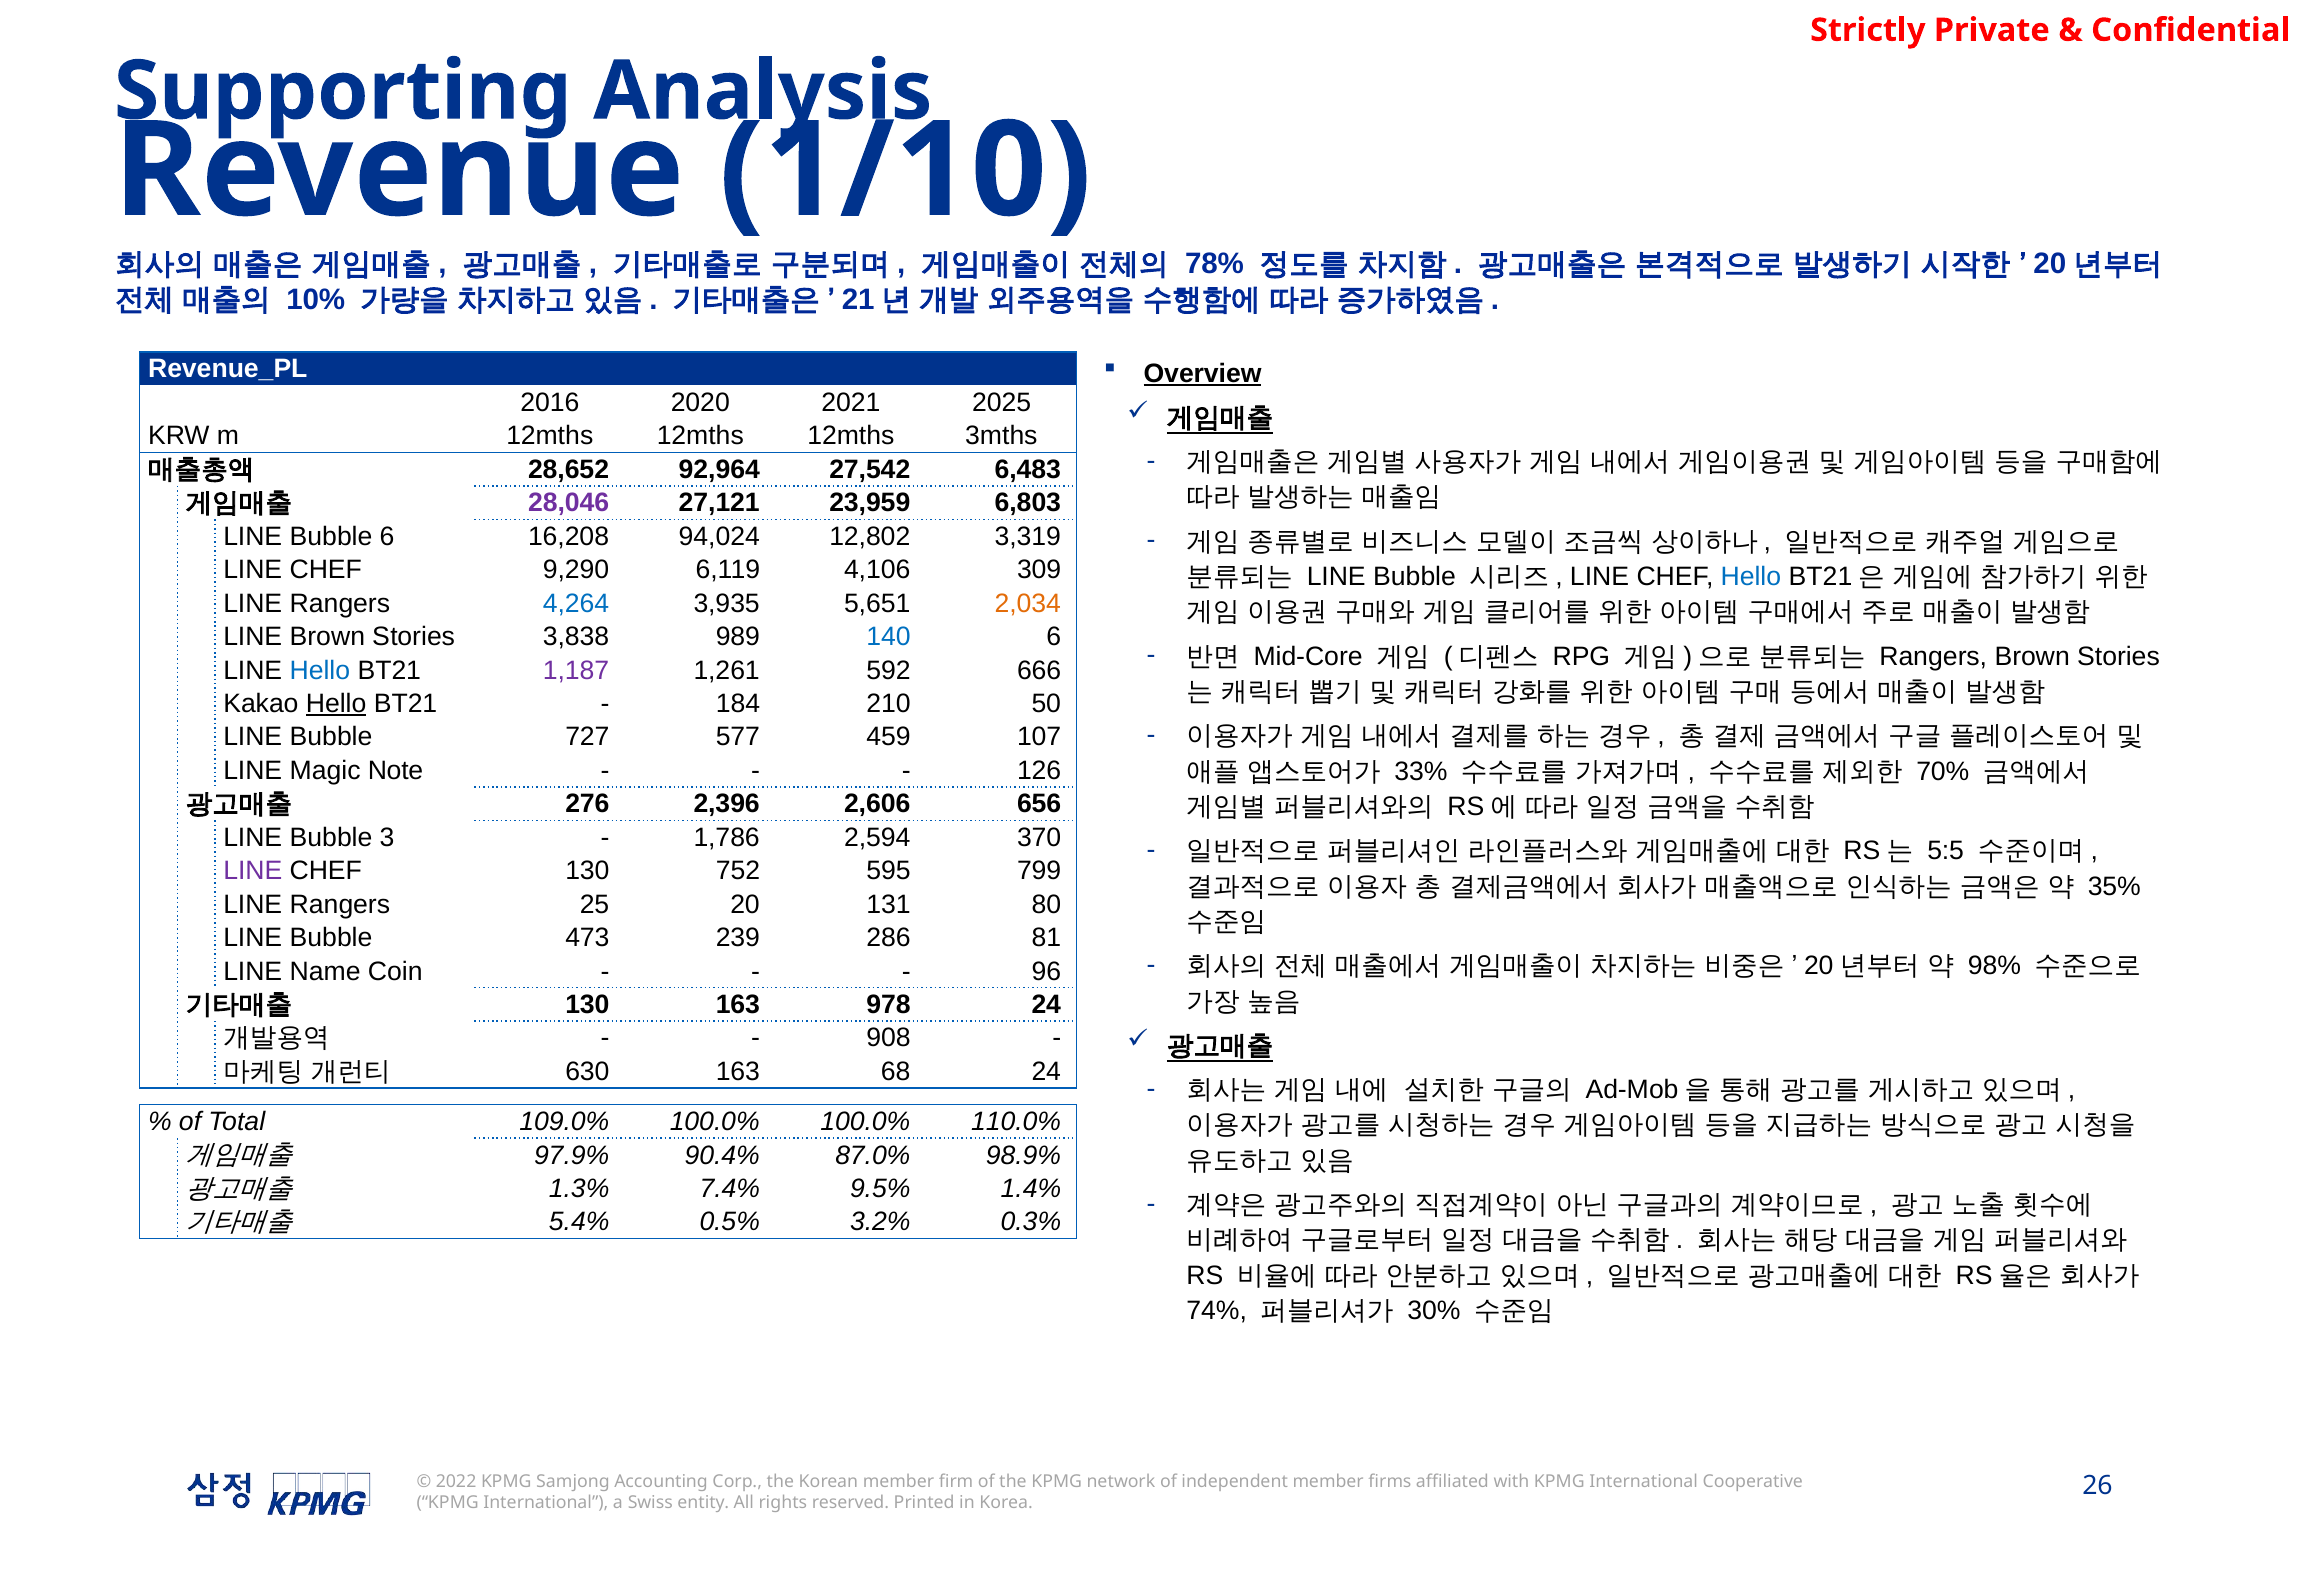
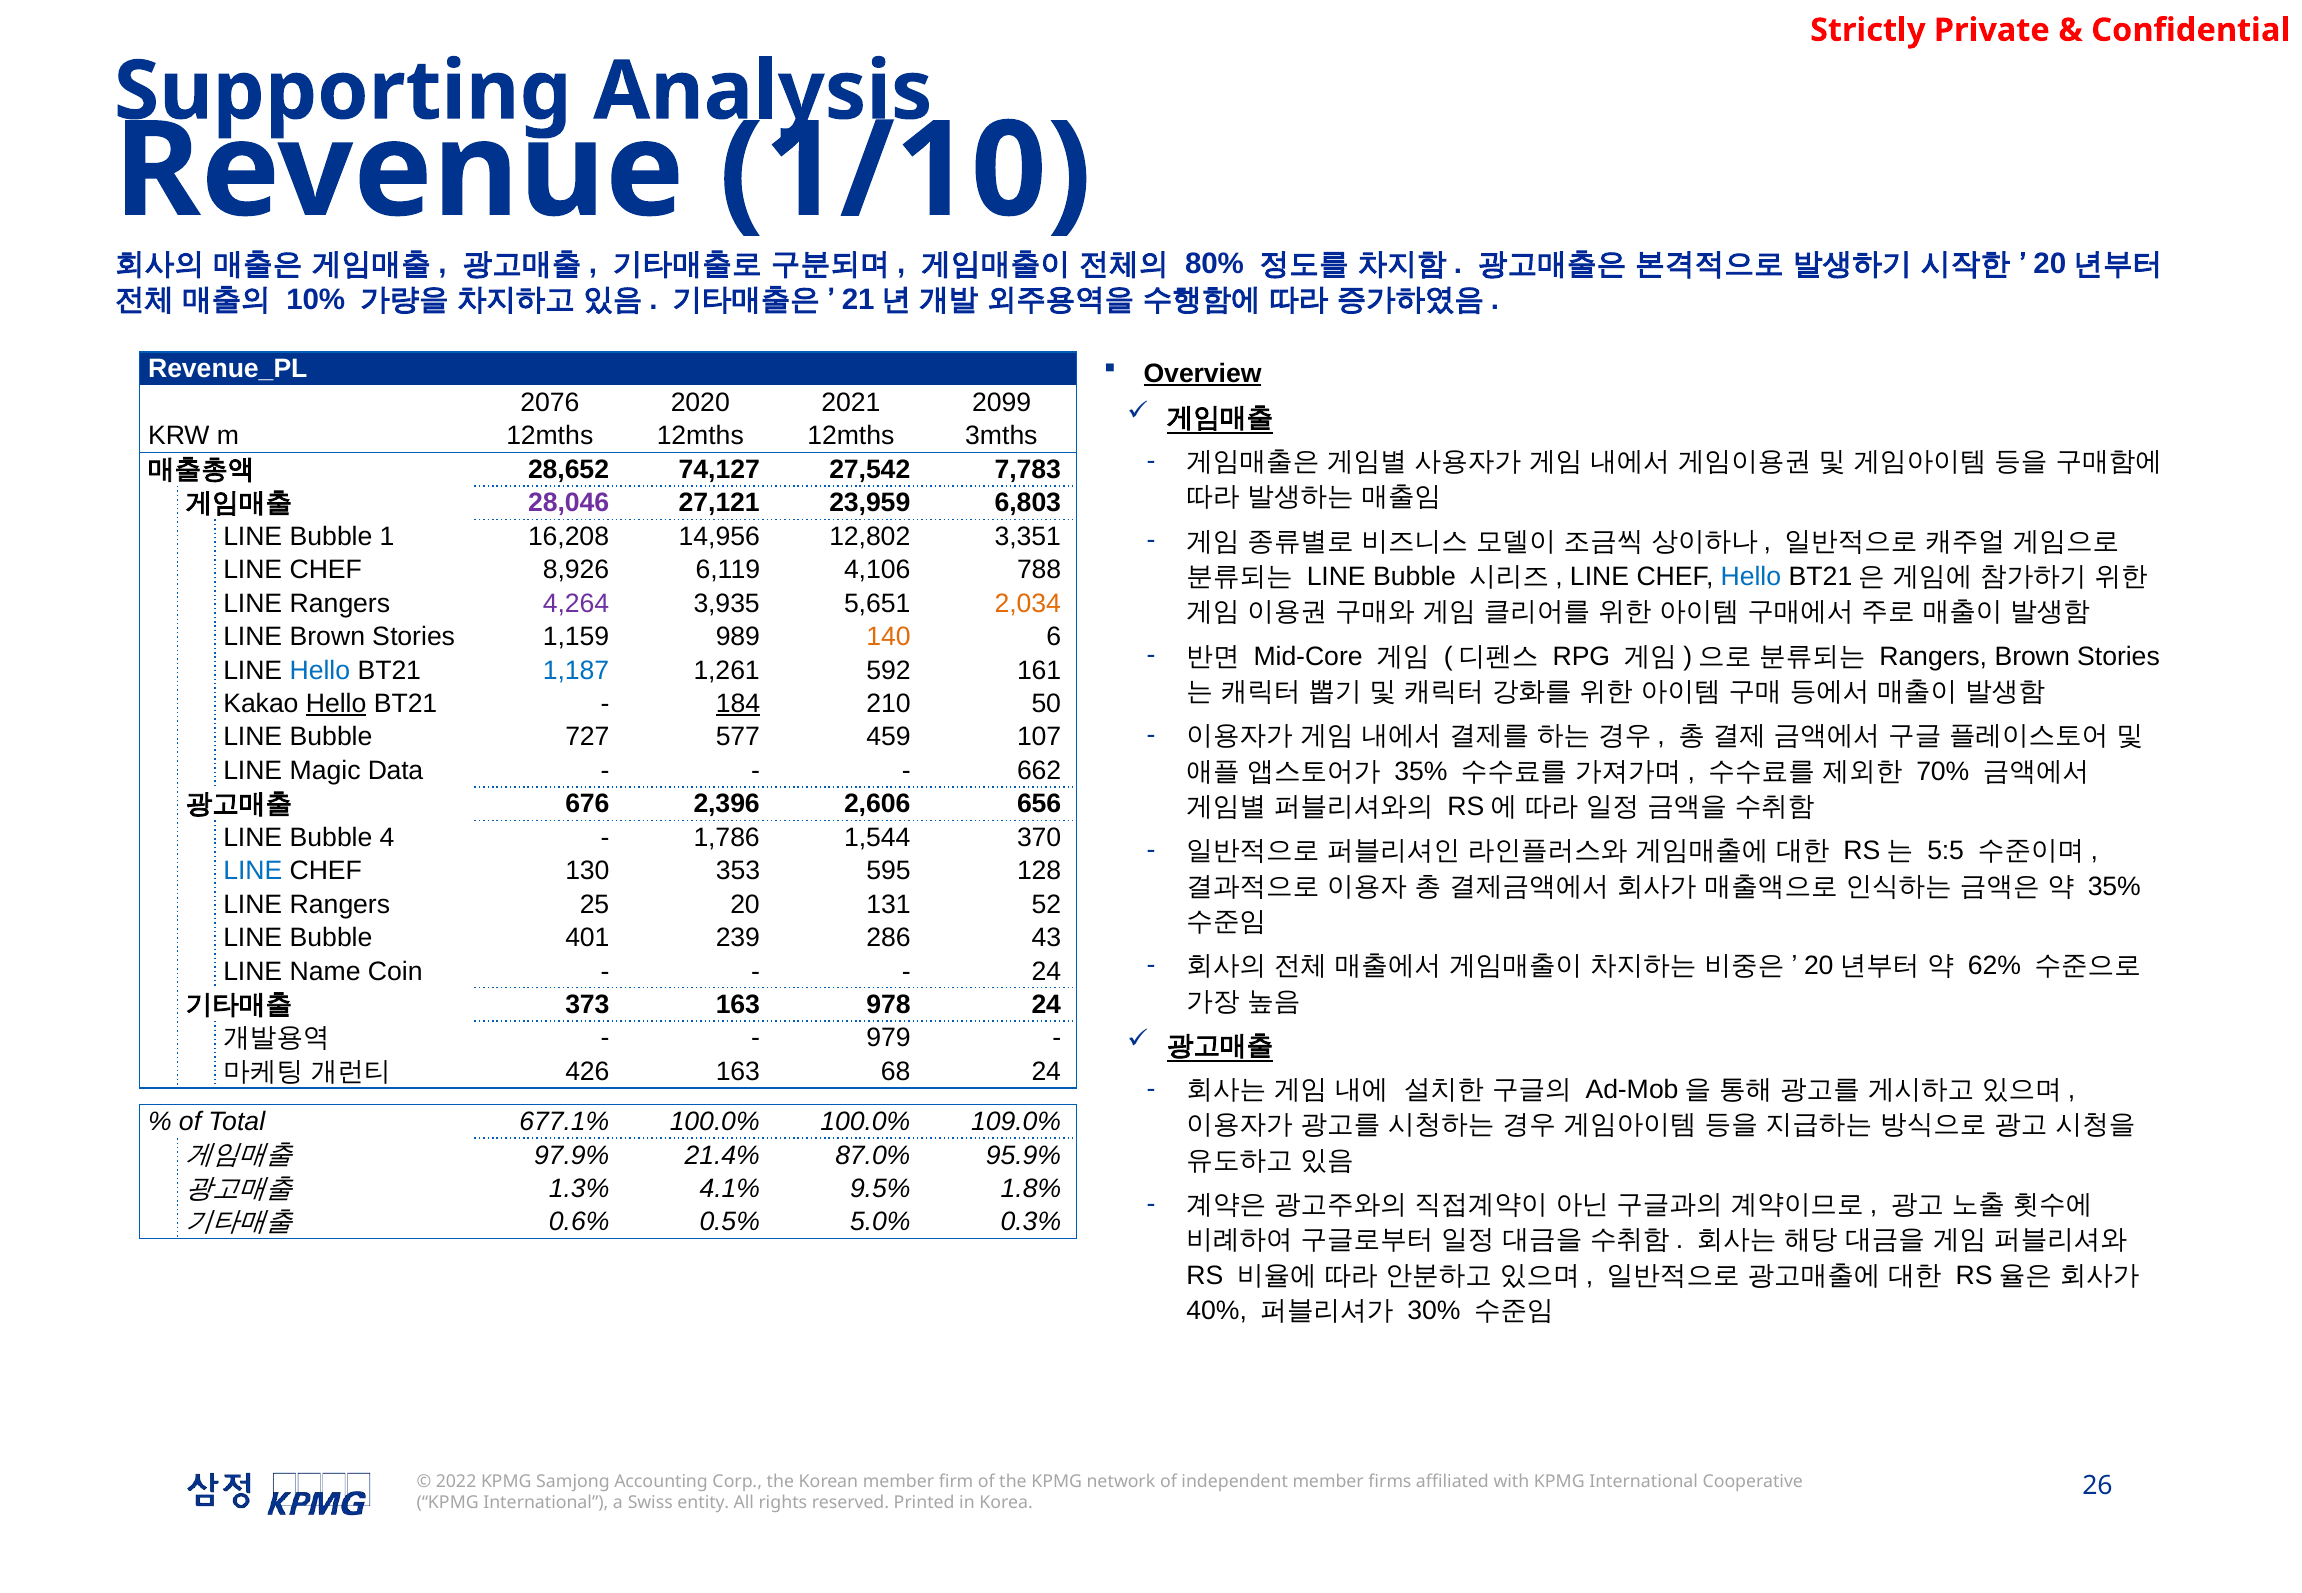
78%: 78% -> 80%
2016: 2016 -> 2076
2025: 2025 -> 2099
92,964: 92,964 -> 74,127
6,483: 6,483 -> 7,783
Bubble 6: 6 -> 1
94,024: 94,024 -> 14,956
3,319: 3,319 -> 3,351
9,290: 9,290 -> 8,926
309: 309 -> 788
4,264 colour: blue -> purple
3,838: 3,838 -> 1,159
140 colour: blue -> orange
1,187 colour: purple -> blue
666: 666 -> 161
184 underline: none -> present
Note: Note -> Data
126: 126 -> 662
33% at (1421, 772): 33% -> 35%
276: 276 -> 676
3: 3 -> 4
2,594: 2,594 -> 1,544
LINE at (253, 871) colour: purple -> blue
752: 752 -> 353
799: 799 -> 128
80: 80 -> 52
473: 473 -> 401
81: 81 -> 43
98%: 98% -> 62%
96 at (1046, 972): 96 -> 24
130 at (587, 1005): 130 -> 373
908: 908 -> 979
630: 630 -> 426
109.0%: 109.0% -> 677.1%
110.0%: 110.0% -> 109.0%
90.4%: 90.4% -> 21.4%
98.9%: 98.9% -> 95.9%
7.4%: 7.4% -> 4.1%
1.4%: 1.4% -> 1.8%
5.4%: 5.4% -> 0.6%
3.2%: 3.2% -> 5.0%
74%: 74% -> 40%
